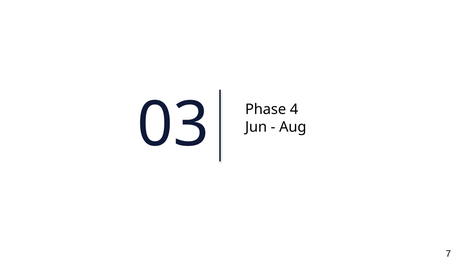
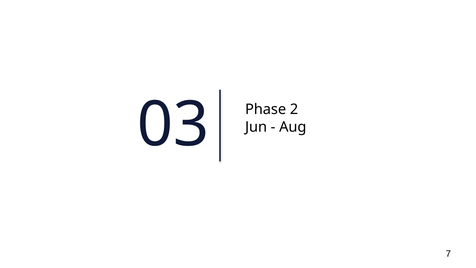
4: 4 -> 2
